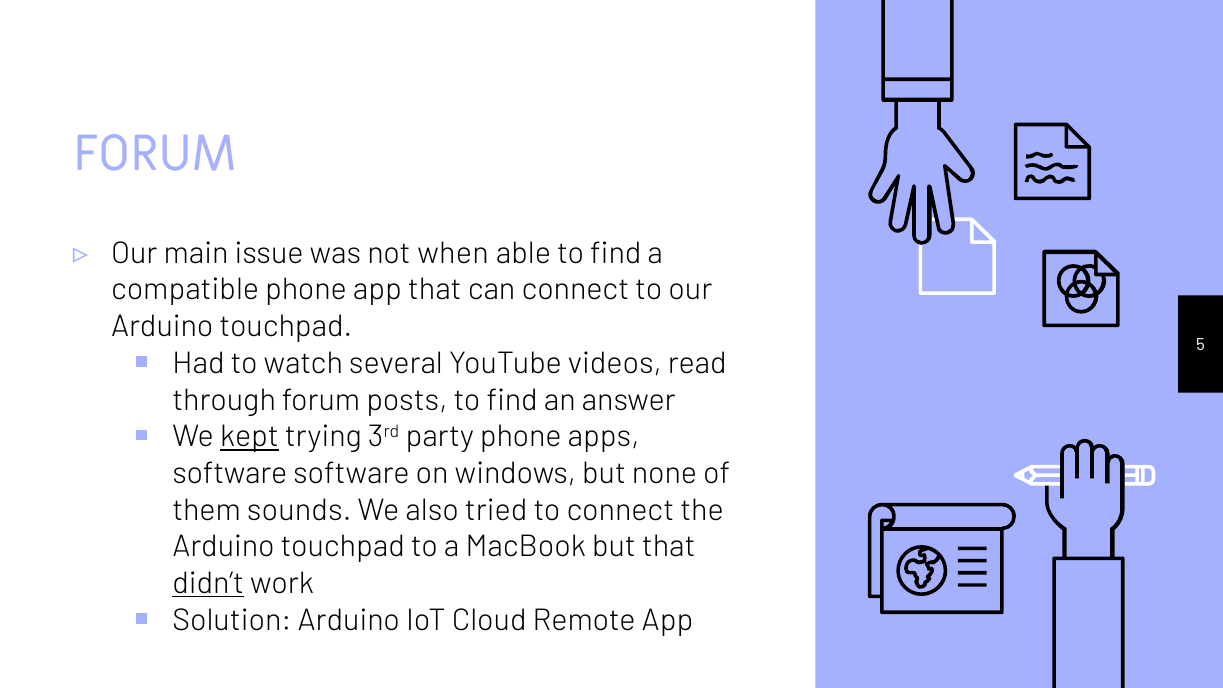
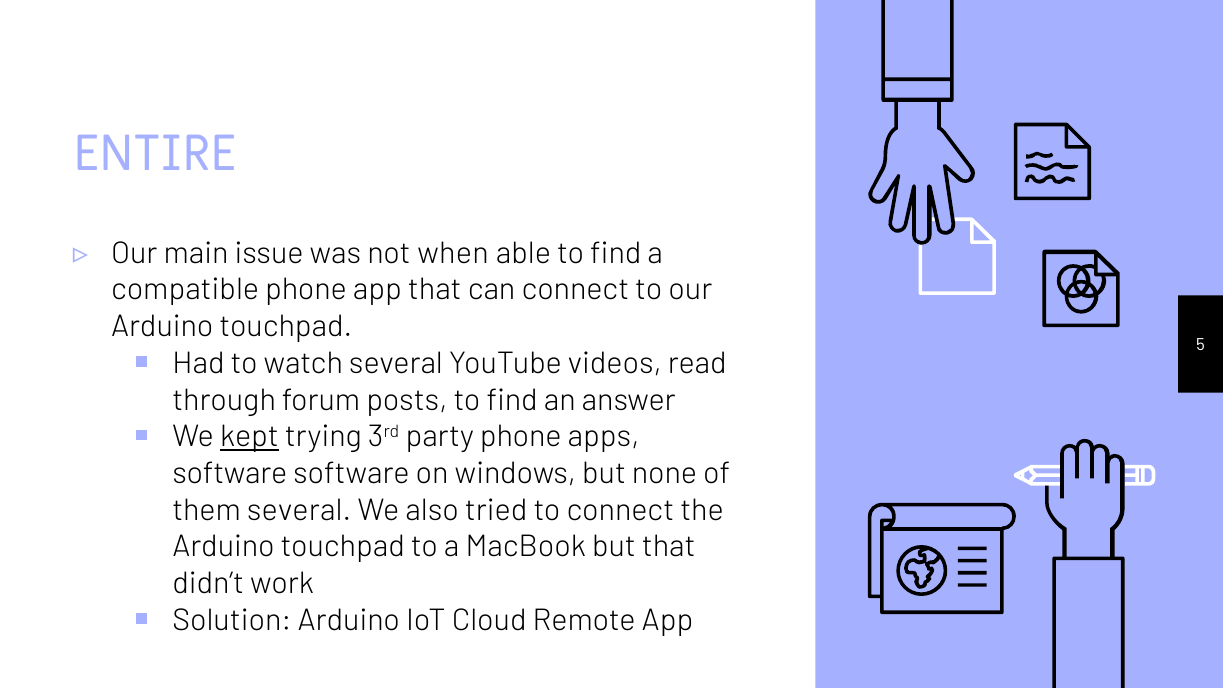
FORUM at (156, 154): FORUM -> ENTIRE
them sounds: sounds -> several
didn’t underline: present -> none
